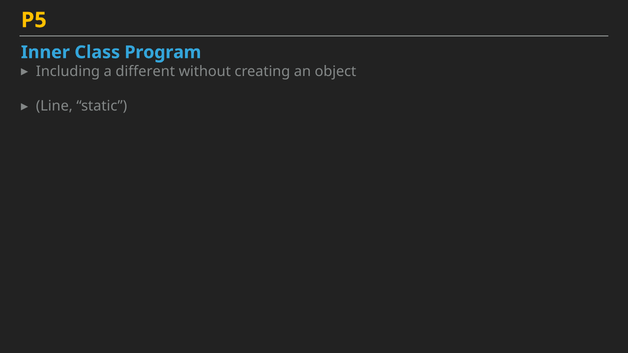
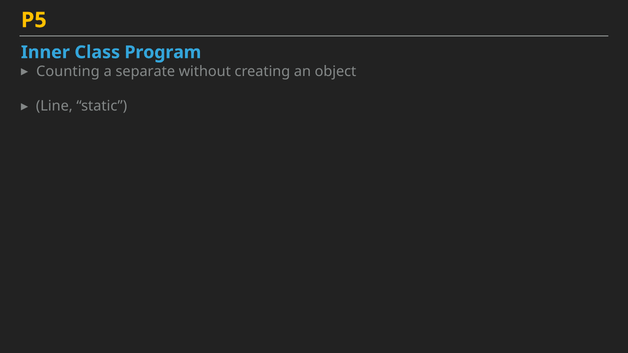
Including: Including -> Counting
different: different -> separate
